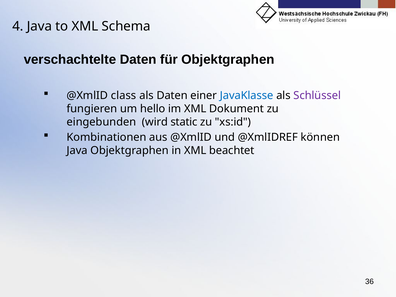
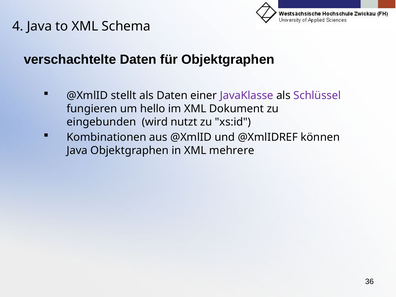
class: class -> stellt
JavaKlasse colour: blue -> purple
static: static -> nutzt
beachtet: beachtet -> mehrere
